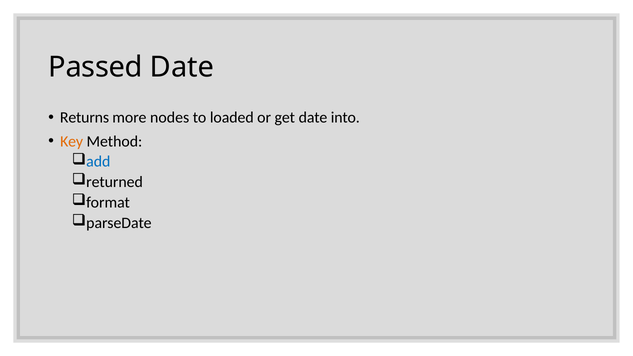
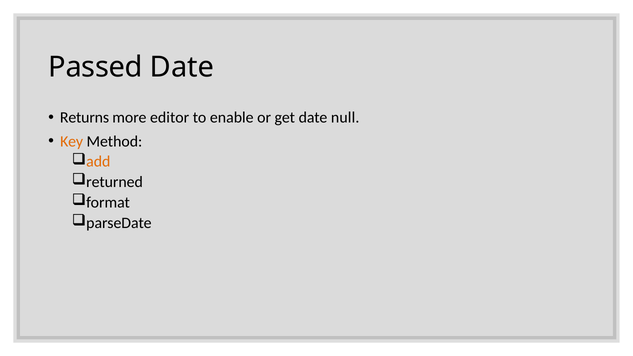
nodes: nodes -> editor
loaded: loaded -> enable
into: into -> null
add colour: blue -> orange
